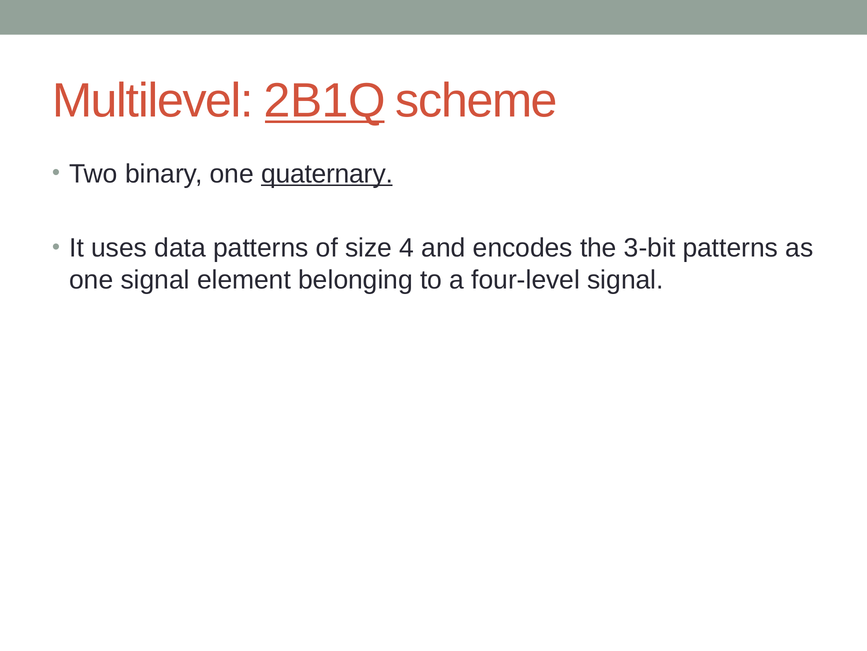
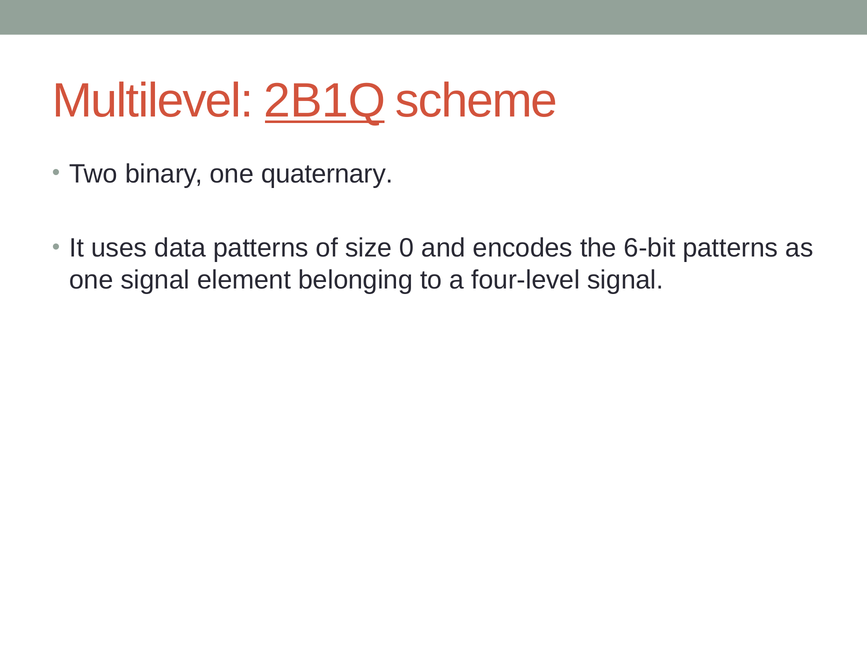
quaternary underline: present -> none
4: 4 -> 0
3-bit: 3-bit -> 6-bit
